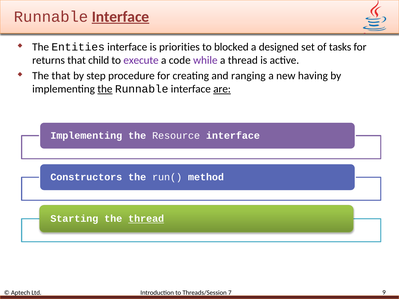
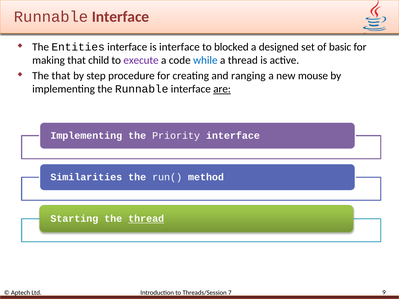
Interface at (121, 17) underline: present -> none
is priorities: priorities -> interface
tasks: tasks -> basic
returns: returns -> making
while colour: purple -> blue
having: having -> mouse
the at (105, 89) underline: present -> none
Resource: Resource -> Priority
Constructors: Constructors -> Similarities
